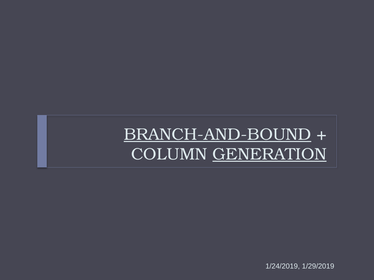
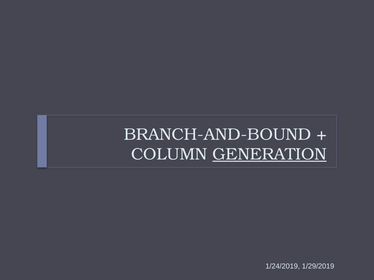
BRANCH-AND-BOUND underline: present -> none
